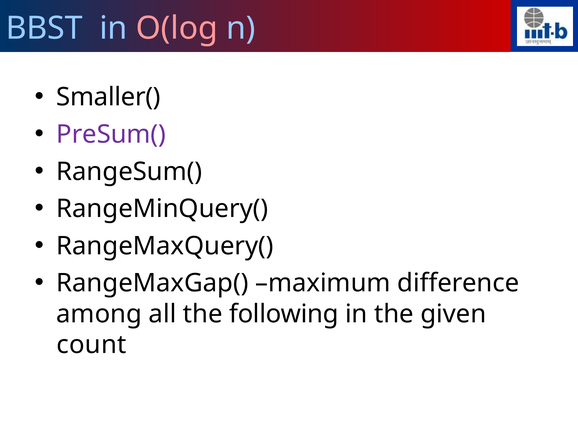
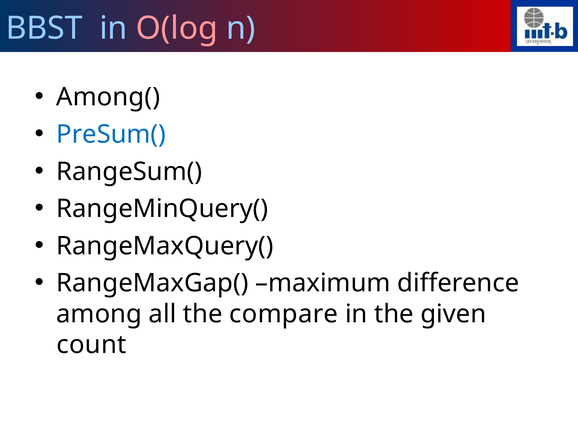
Smaller(: Smaller( -> Among(
PreSum( colour: purple -> blue
following: following -> compare
